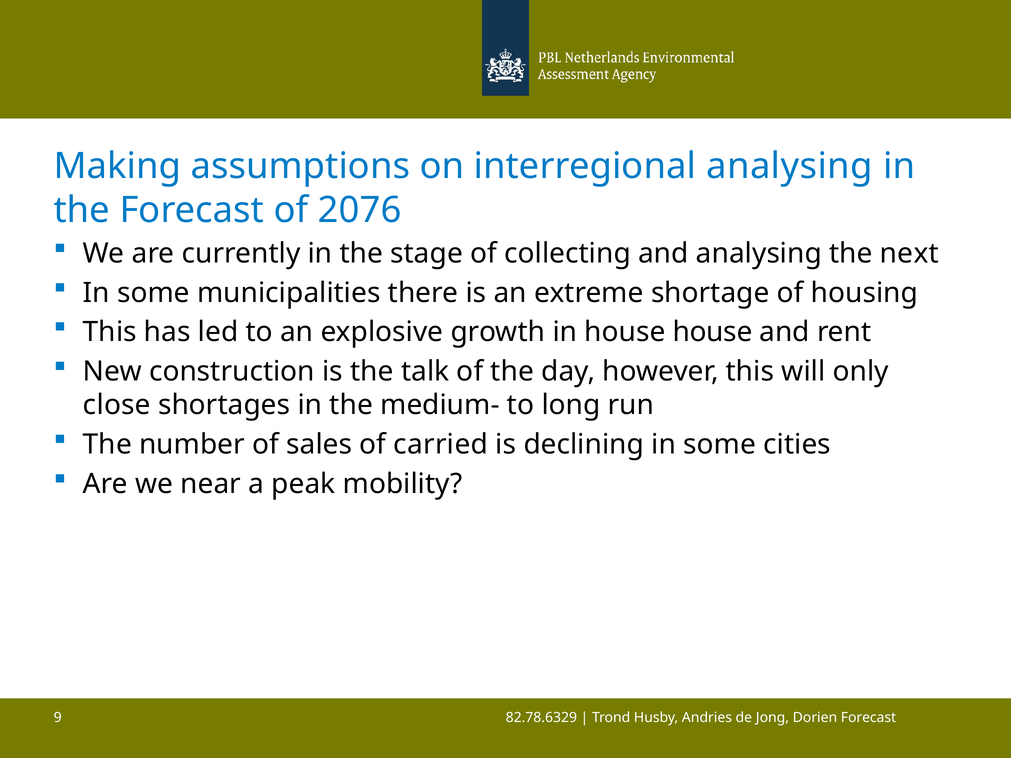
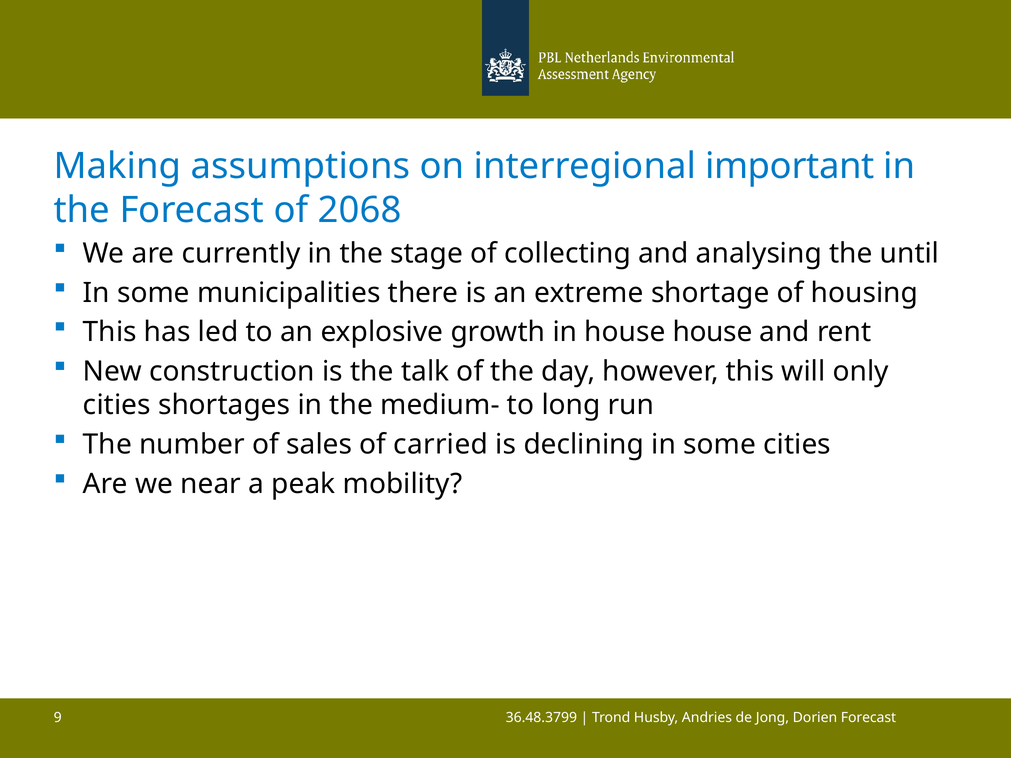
interregional analysing: analysing -> important
2076: 2076 -> 2068
next: next -> until
close at (117, 405): close -> cities
82.78.6329: 82.78.6329 -> 36.48.3799
